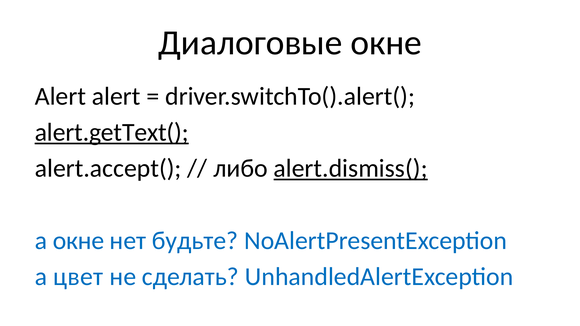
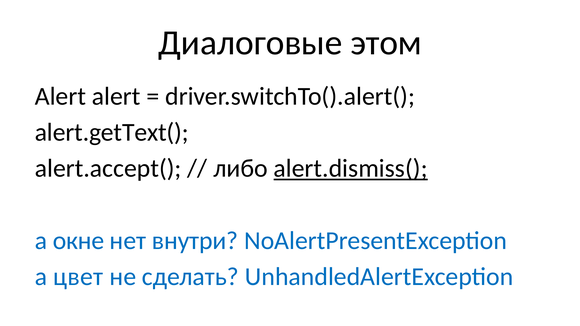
Диалоговые окне: окне -> этом
alert.getText( underline: present -> none
будьте: будьте -> внутри
